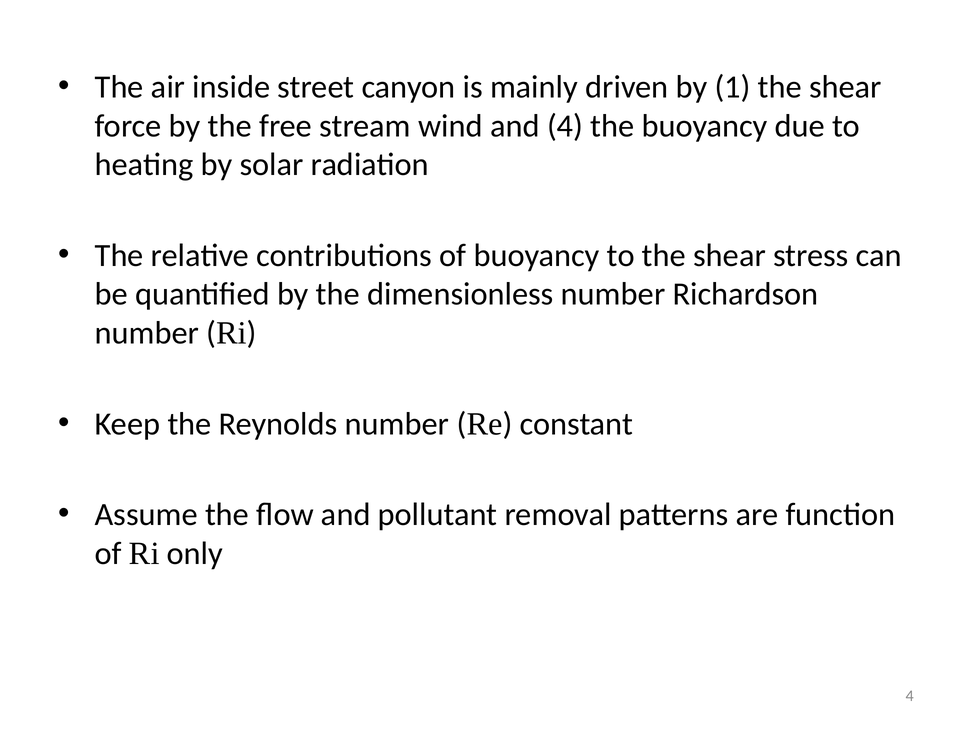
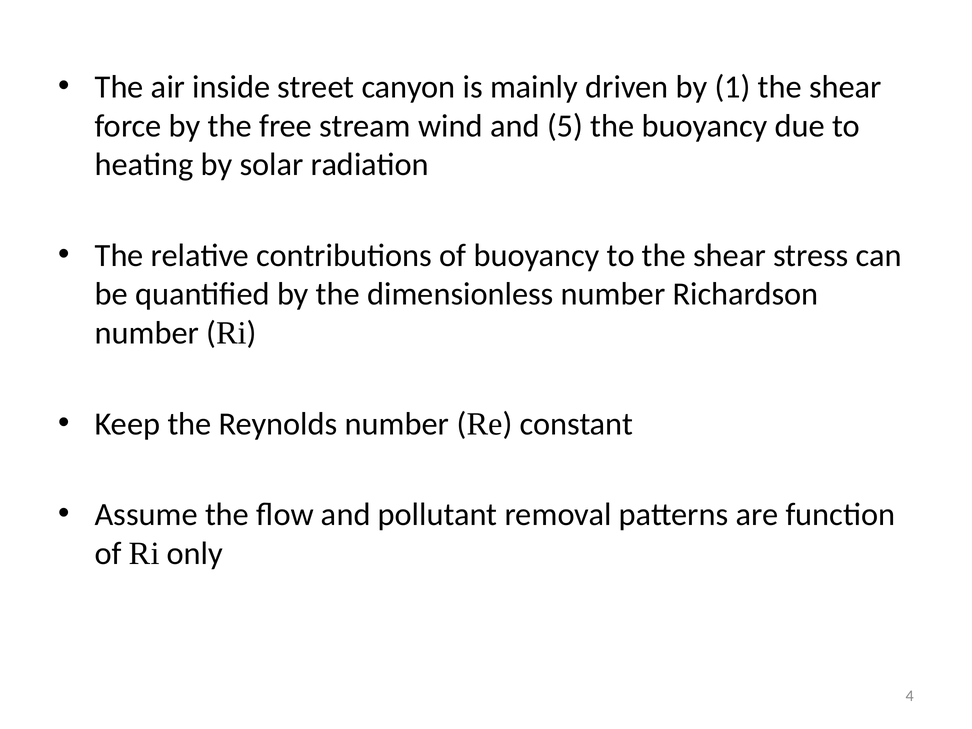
and 4: 4 -> 5
